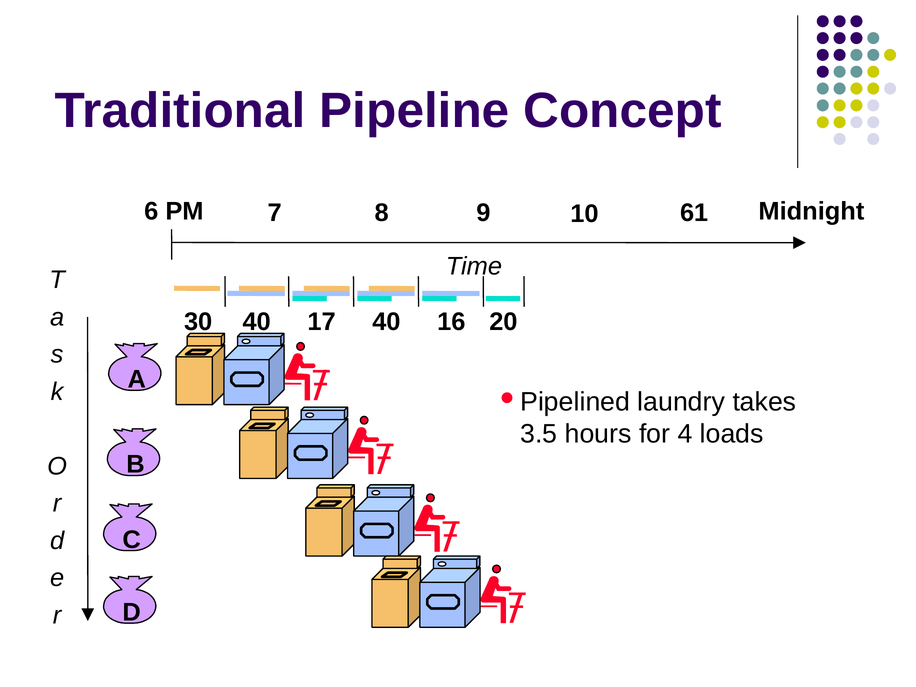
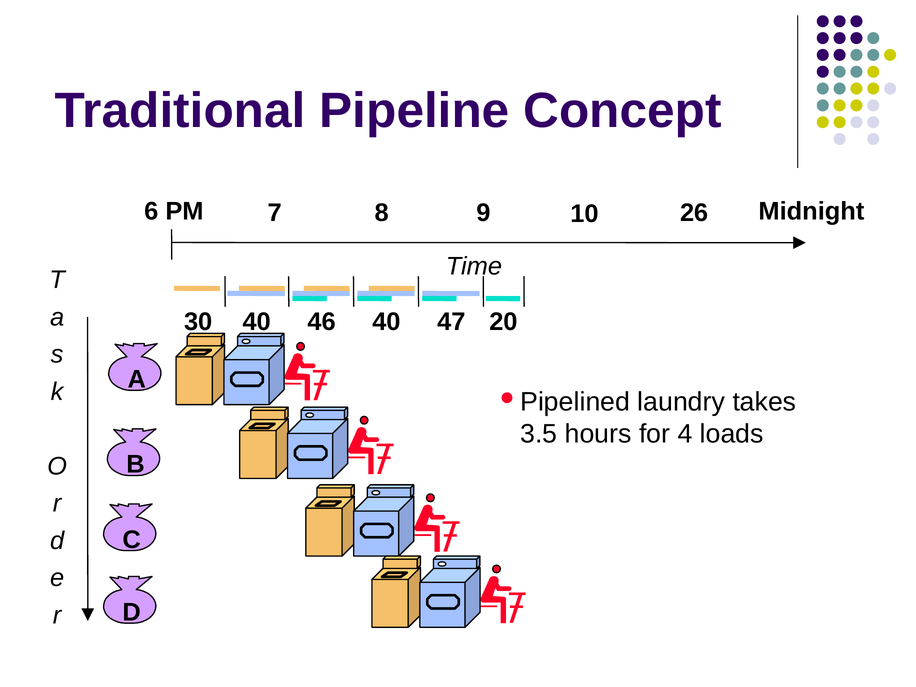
61: 61 -> 26
17: 17 -> 46
16: 16 -> 47
